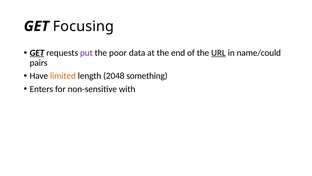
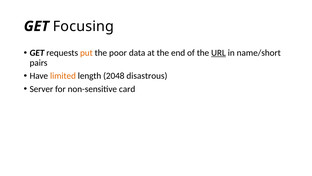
GET at (37, 53) underline: present -> none
put colour: purple -> orange
name/could: name/could -> name/short
something: something -> disastrous
Enters: Enters -> Server
with: with -> card
